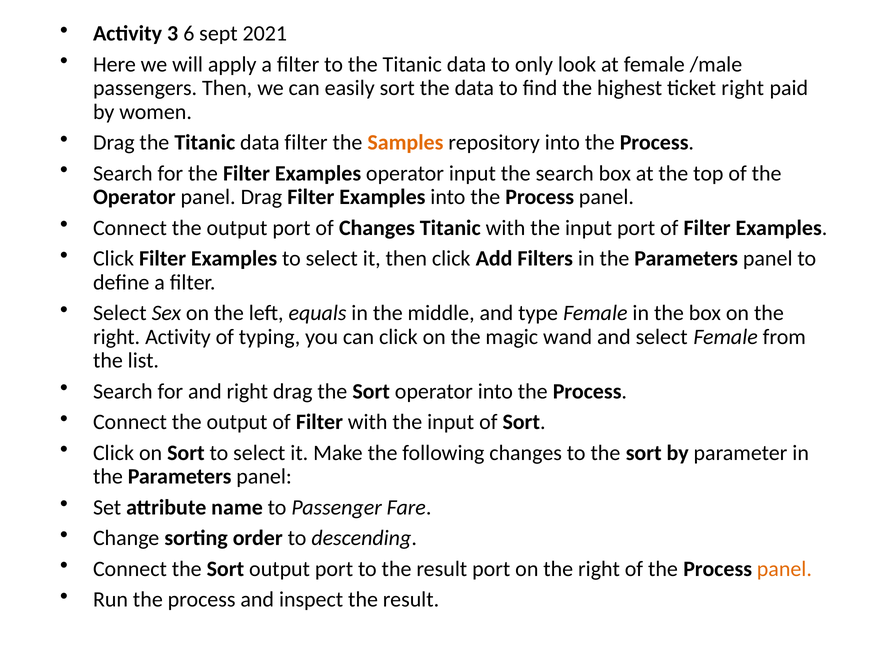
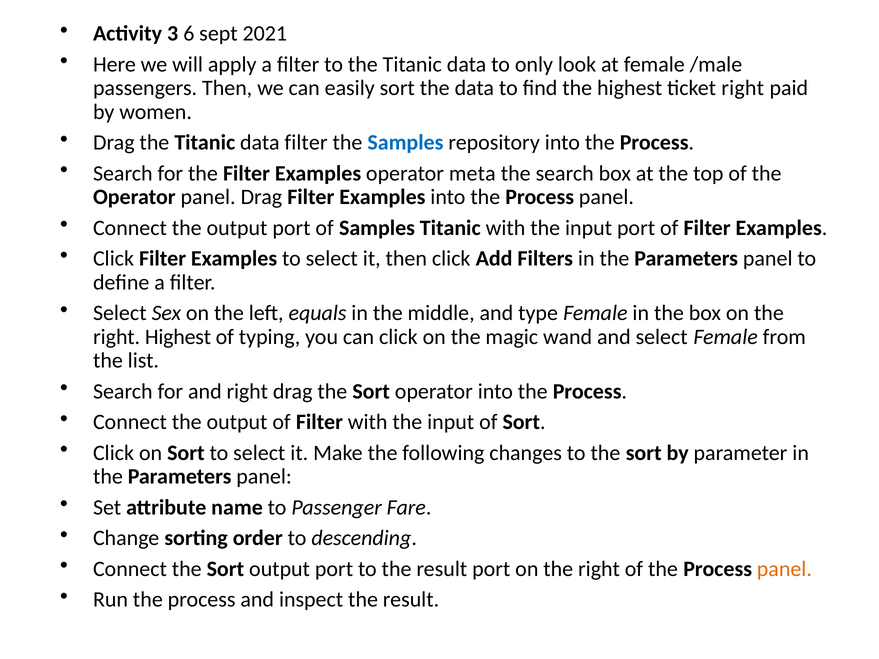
Samples at (405, 143) colour: orange -> blue
operator input: input -> meta
of Changes: Changes -> Samples
right Activity: Activity -> Highest
